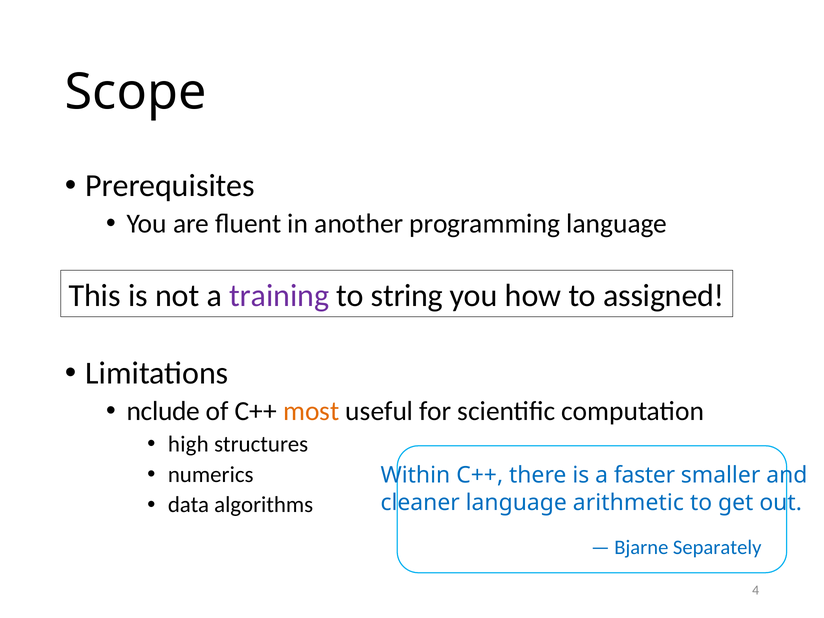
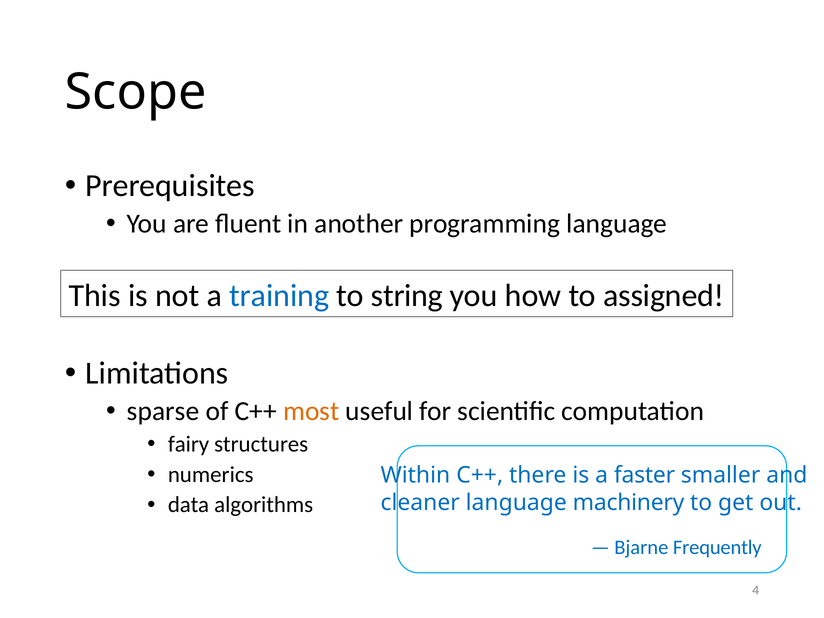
training colour: purple -> blue
nclude: nclude -> sparse
high: high -> fairy
arithmetic: arithmetic -> machinery
Separately: Separately -> Frequently
